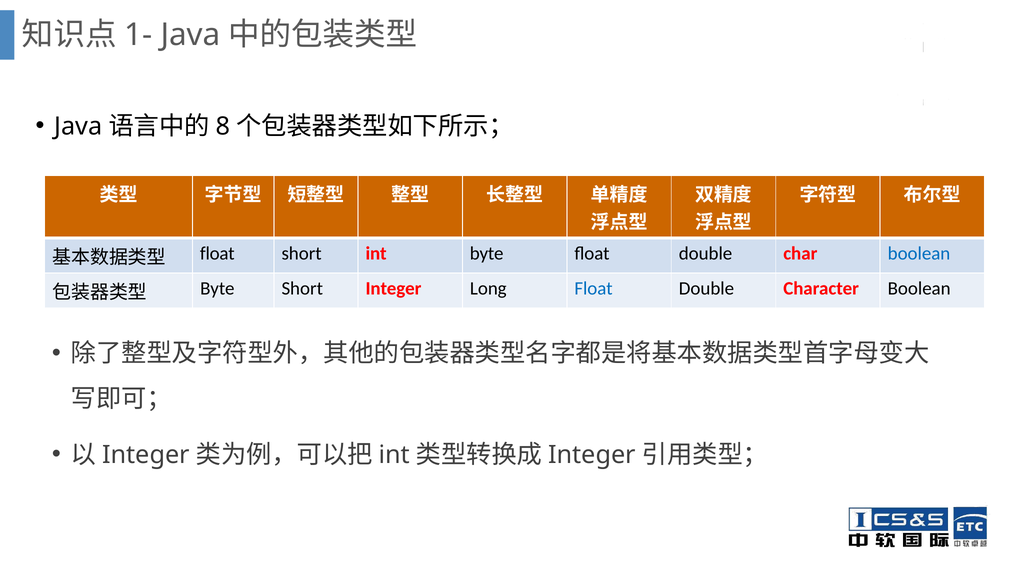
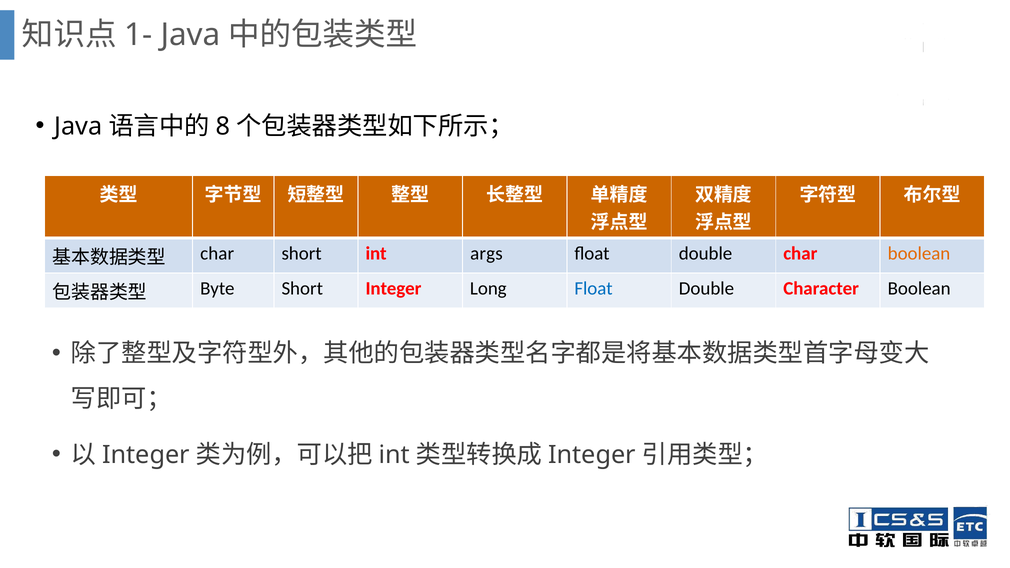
float at (217, 254): float -> char
int byte: byte -> args
boolean at (919, 254) colour: blue -> orange
